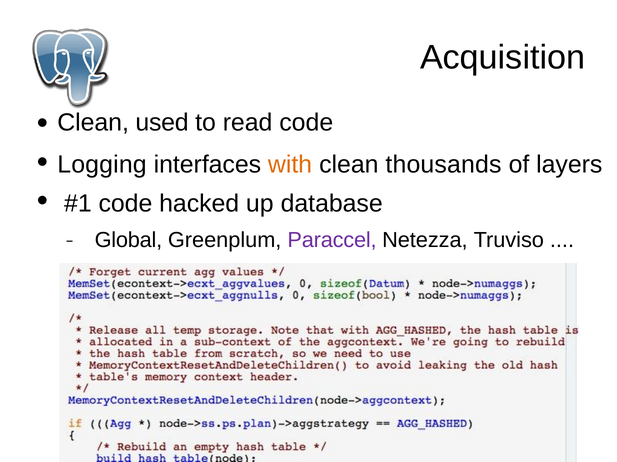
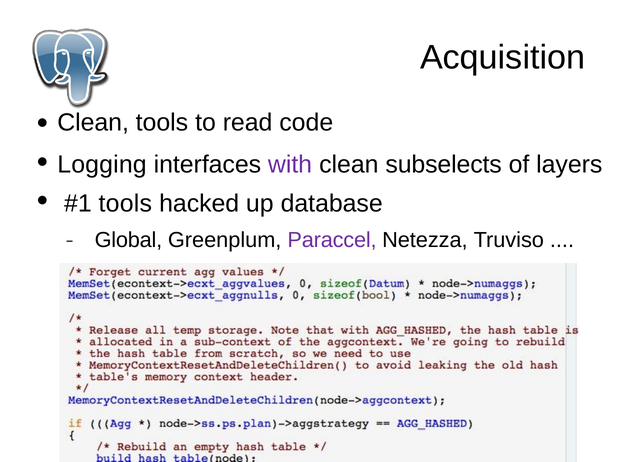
Clean used: used -> tools
with colour: orange -> purple
thousands: thousands -> subselects
code at (125, 203): code -> tools
